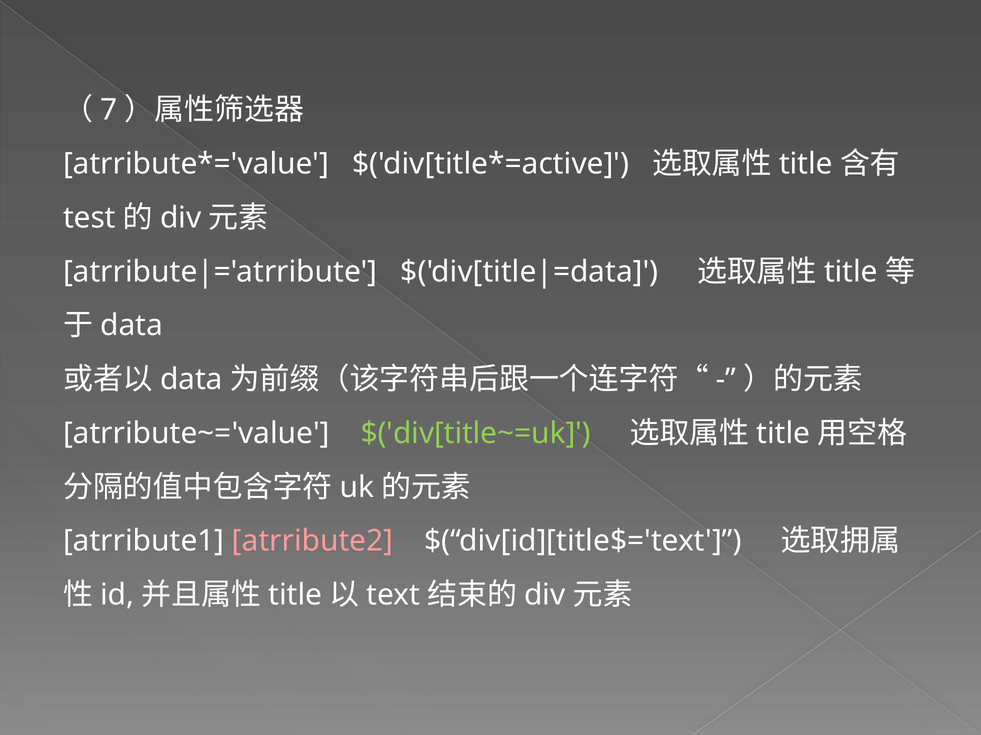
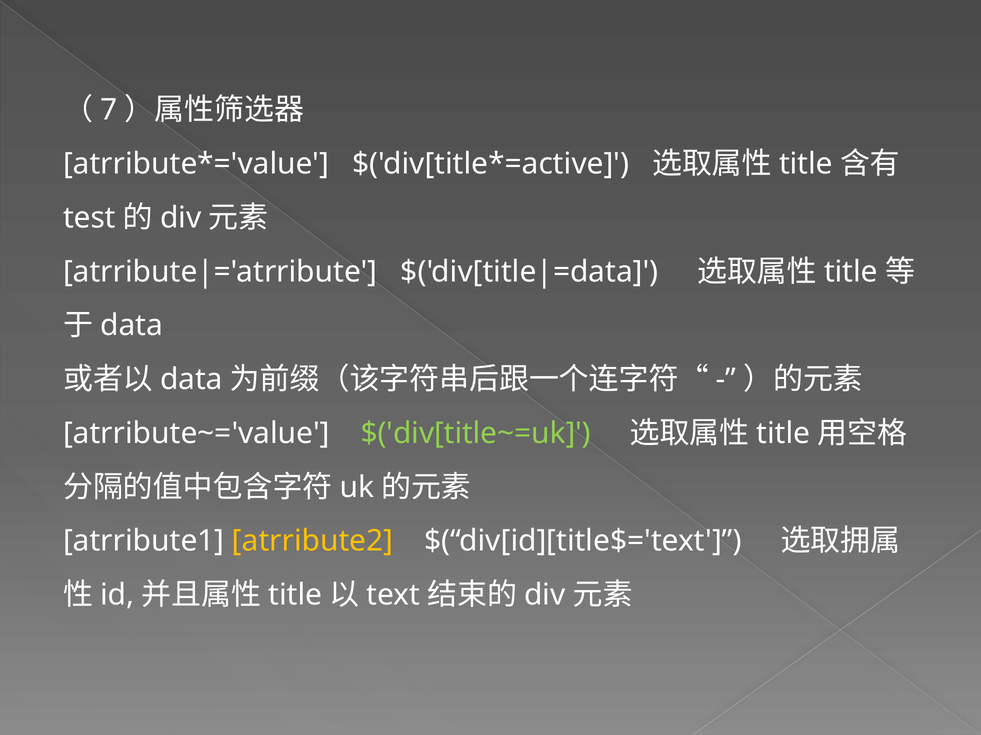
atrribute2 colour: pink -> yellow
